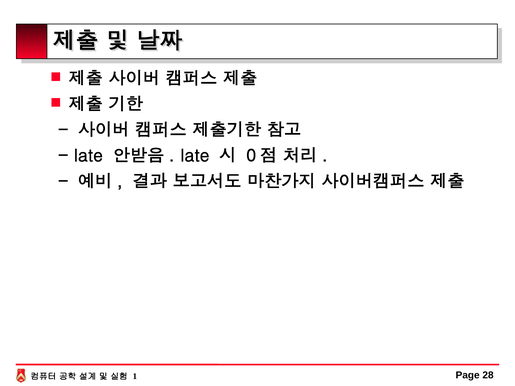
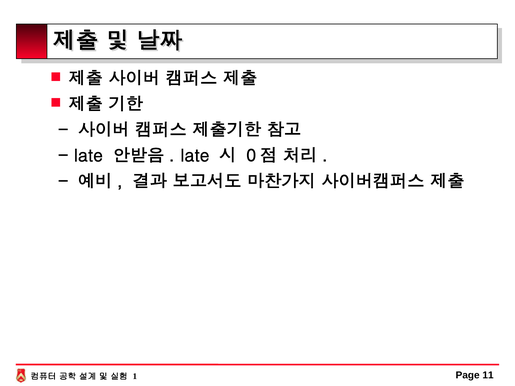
28: 28 -> 11
